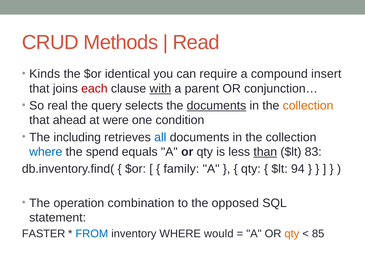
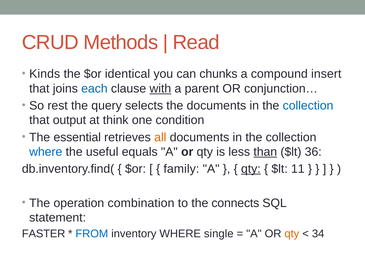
require: require -> chunks
each colour: red -> blue
real: real -> rest
documents at (216, 105) underline: present -> none
collection at (308, 105) colour: orange -> blue
ahead: ahead -> output
were: were -> think
including: including -> essential
all colour: blue -> orange
spend: spend -> useful
83: 83 -> 36
qty at (251, 169) underline: none -> present
94: 94 -> 11
opposed: opposed -> connects
would: would -> single
85: 85 -> 34
